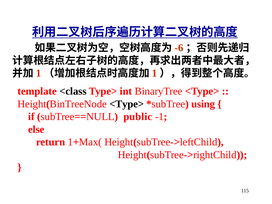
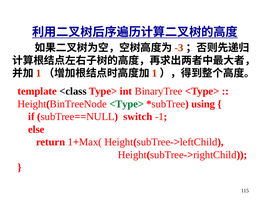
-6: -6 -> -3
<Type> at (127, 104) colour: black -> green
public: public -> switch
